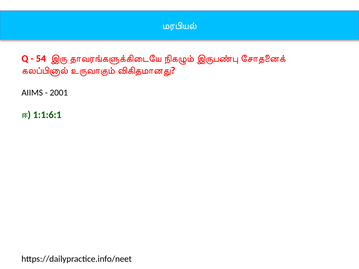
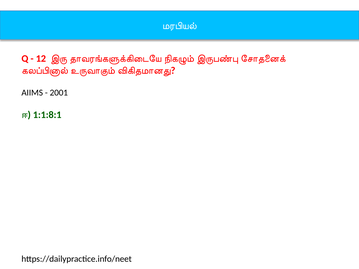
54: 54 -> 12
1:1:6:1: 1:1:6:1 -> 1:1:8:1
